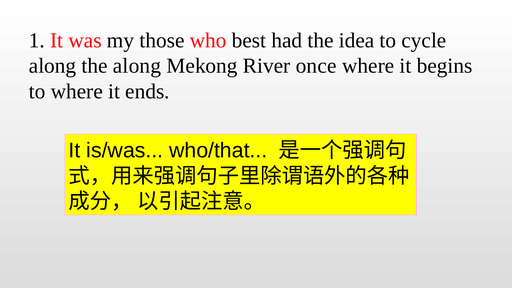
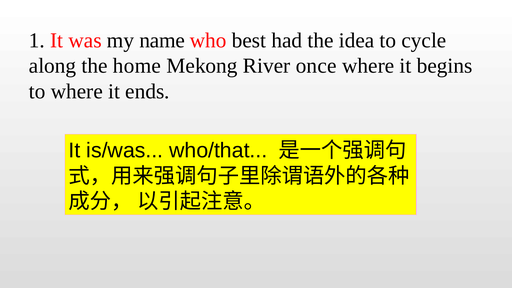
those: those -> name
the along: along -> home
